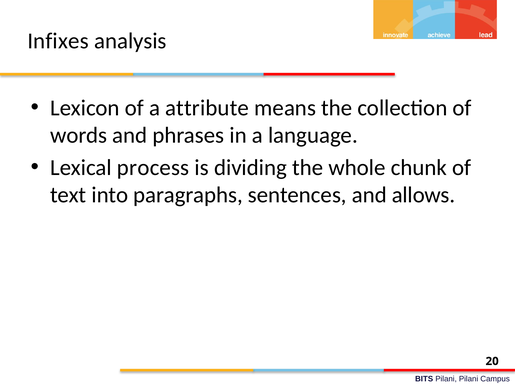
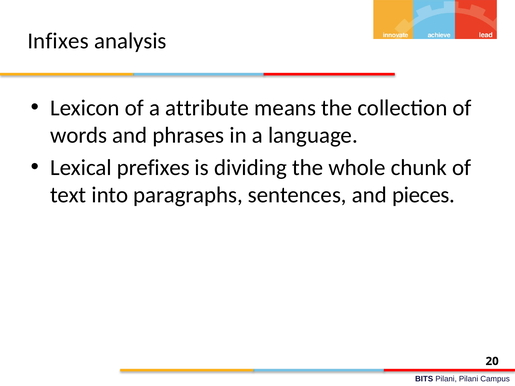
process: process -> prefixes
allows: allows -> pieces
